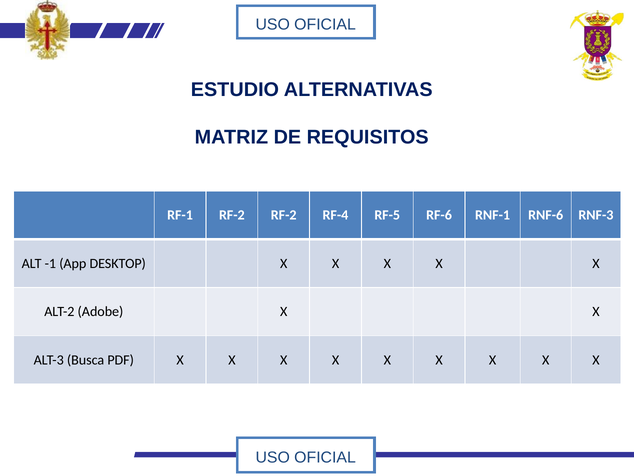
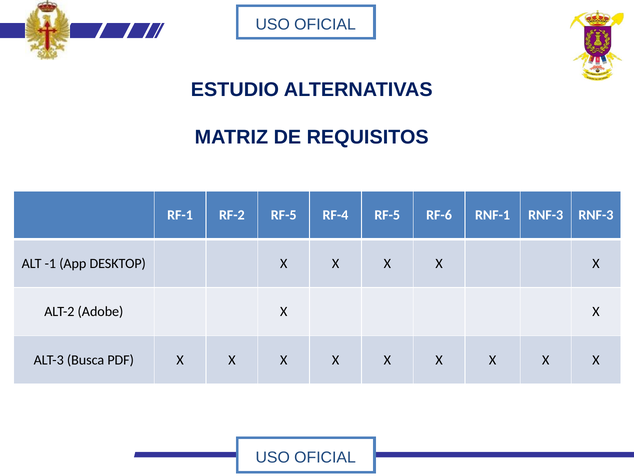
RF-2 RF-2: RF-2 -> RF-5
RNF-1 RNF-6: RNF-6 -> RNF-3
